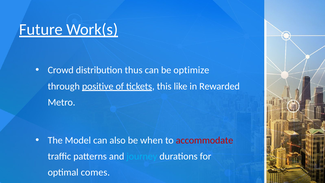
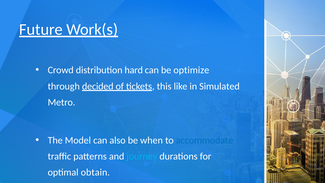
thus: thus -> hard
positive: positive -> decided
Rewarded: Rewarded -> Simulated
accommodate colour: red -> blue
comes: comes -> obtain
